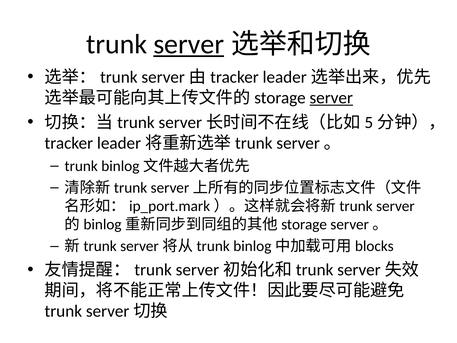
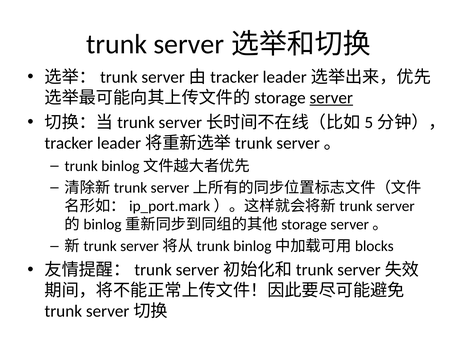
server at (189, 44) underline: present -> none
